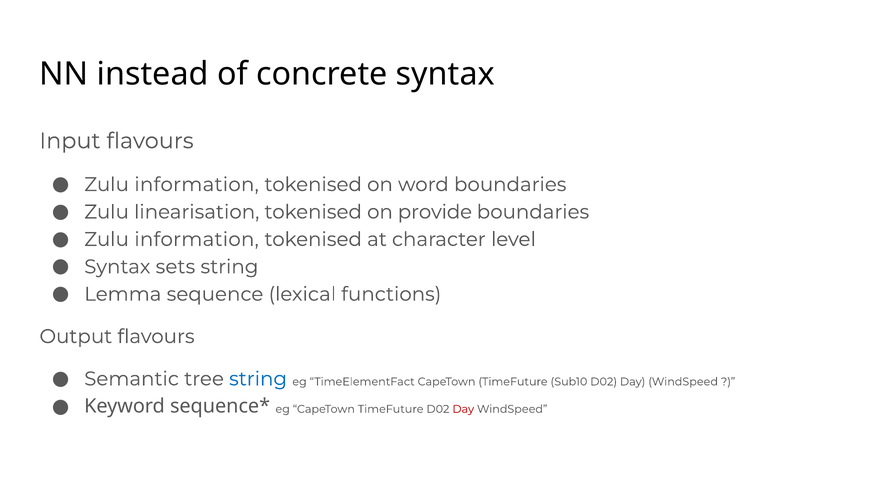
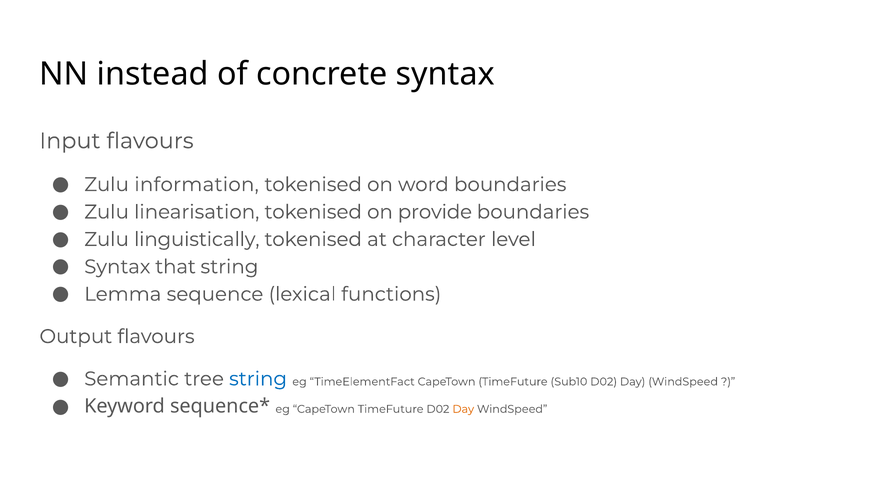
information at (197, 239): information -> linguistically
sets: sets -> that
Day at (463, 409) colour: red -> orange
